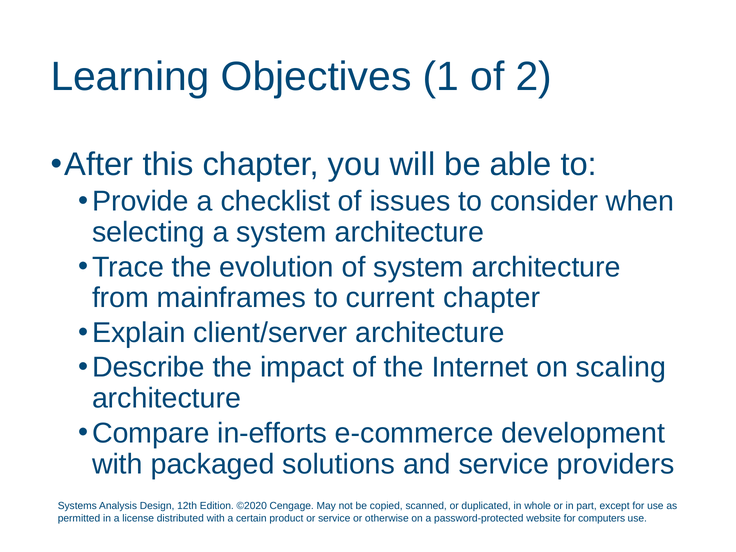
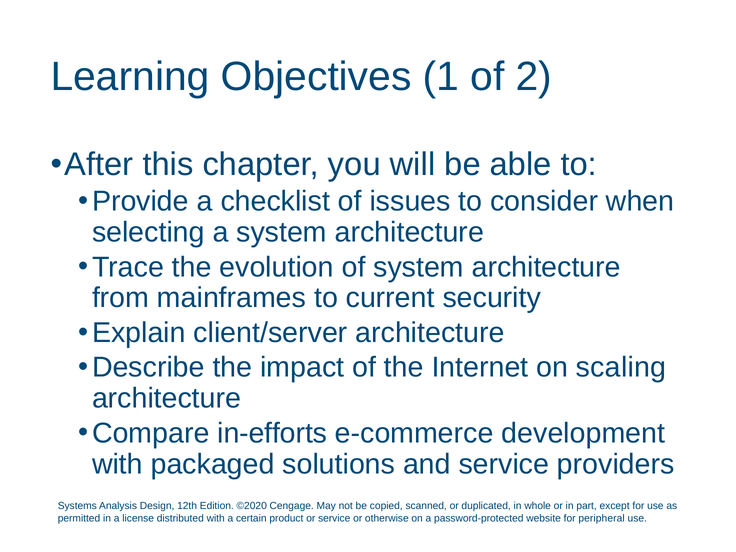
current chapter: chapter -> security
computers: computers -> peripheral
